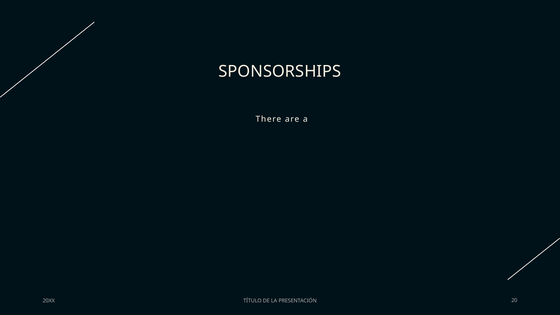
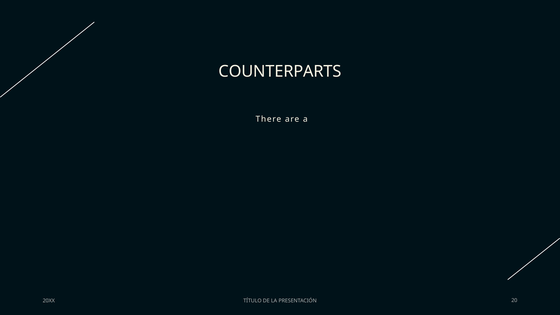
SPONSORSHIPS: SPONSORSHIPS -> COUNTERPARTS
